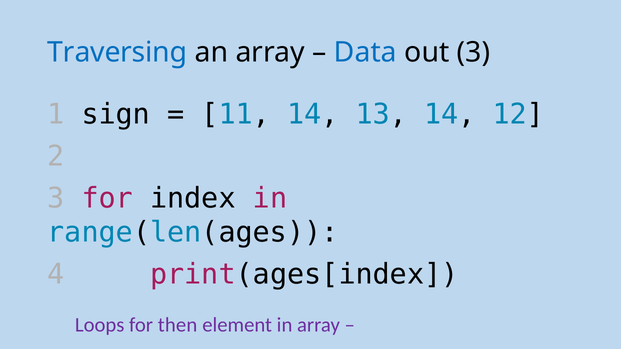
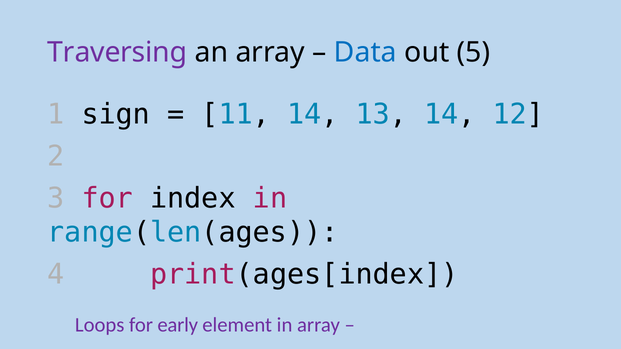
Traversing colour: blue -> purple
out 3: 3 -> 5
then: then -> early
